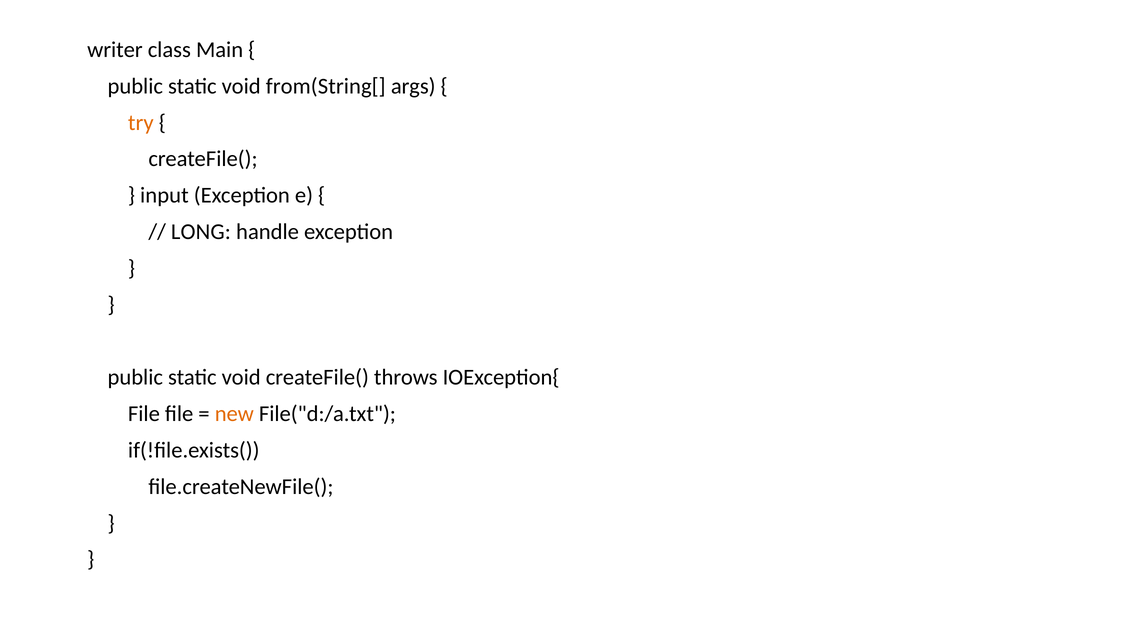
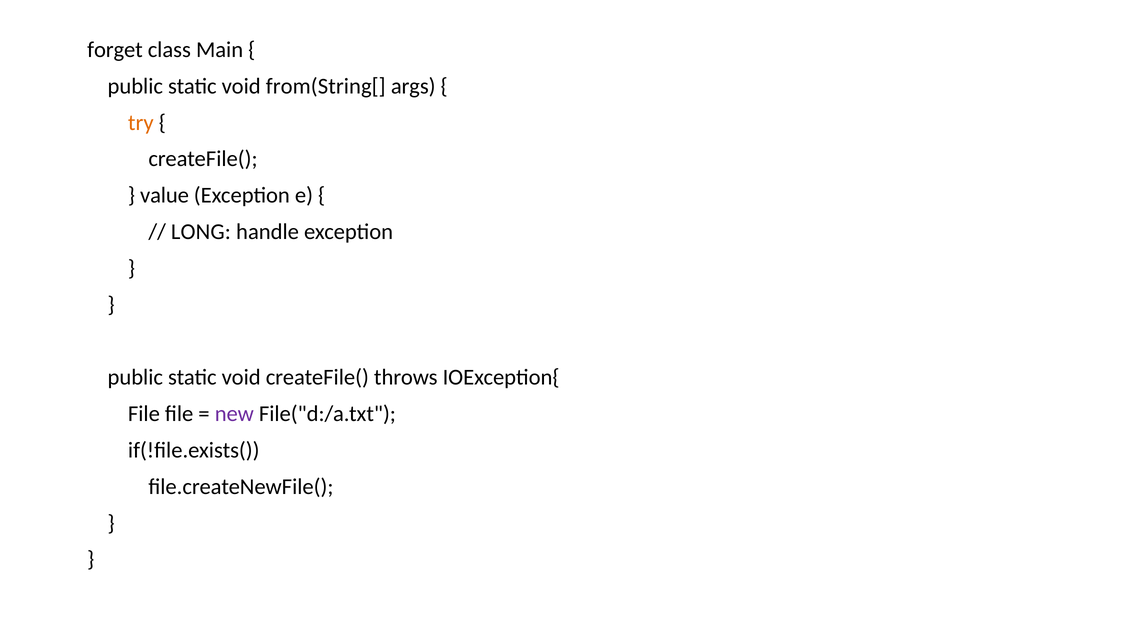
writer: writer -> forget
input: input -> value
new colour: orange -> purple
